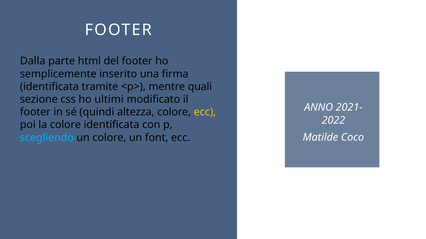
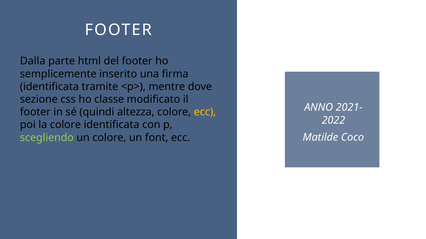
quali: quali -> dove
ultimi: ultimi -> classe
scegliendo colour: light blue -> light green
